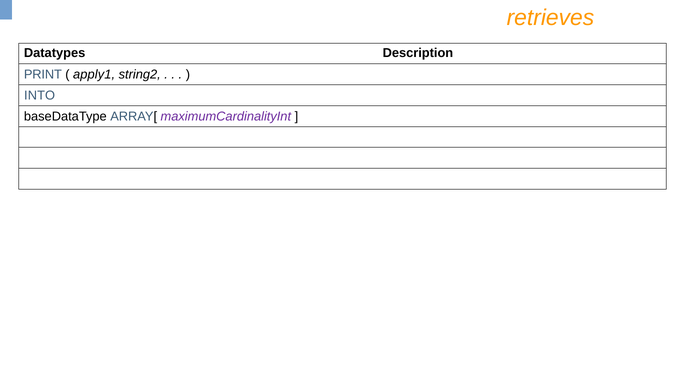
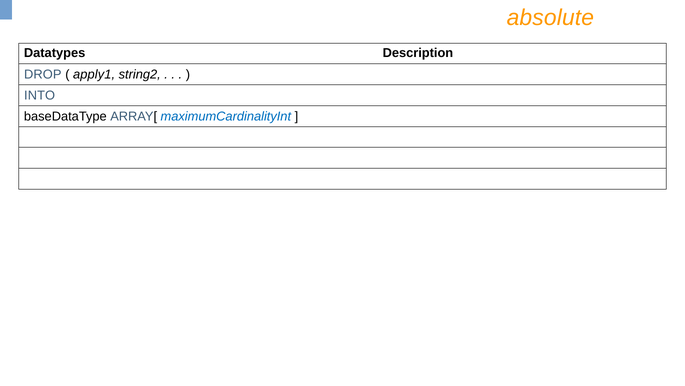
retrieves: retrieves -> absolute
PRINT: PRINT -> DROP
maximumCardinalityInt colour: purple -> blue
